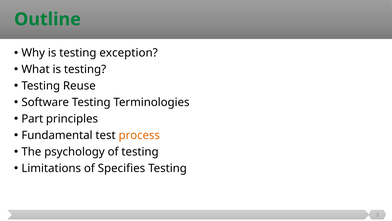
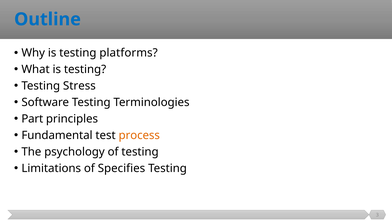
Outline colour: green -> blue
exception: exception -> platforms
Reuse: Reuse -> Stress
